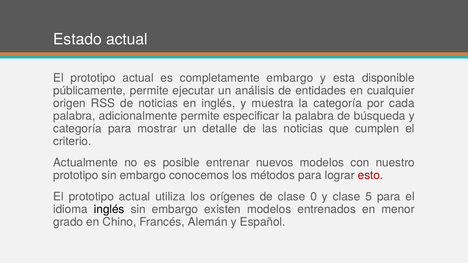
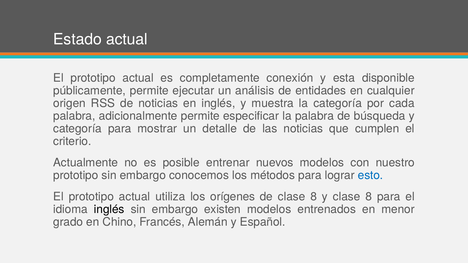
completamente embargo: embargo -> conexión
esto colour: red -> blue
de clase 0: 0 -> 8
y clase 5: 5 -> 8
